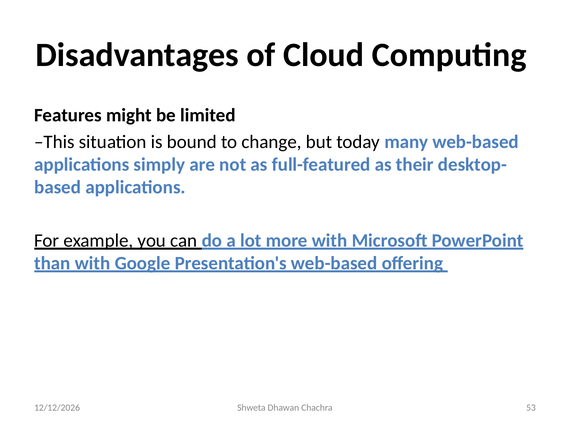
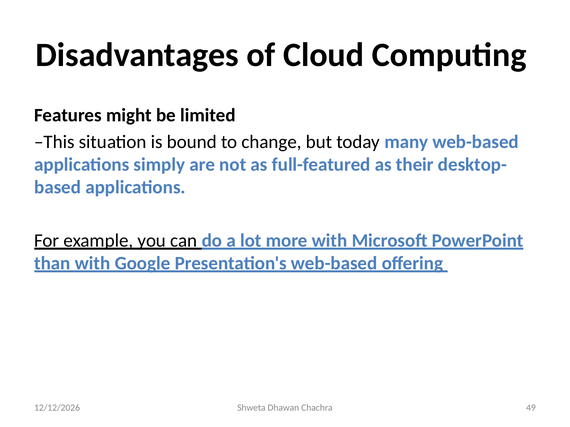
53: 53 -> 49
